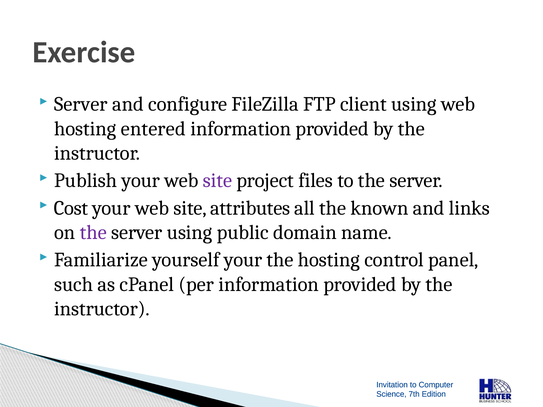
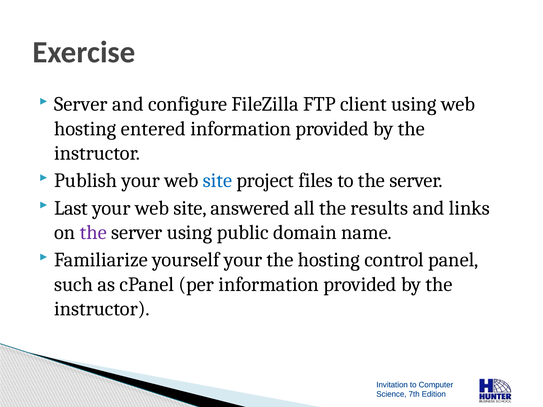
site at (217, 181) colour: purple -> blue
Cost: Cost -> Last
attributes: attributes -> answered
known: known -> results
